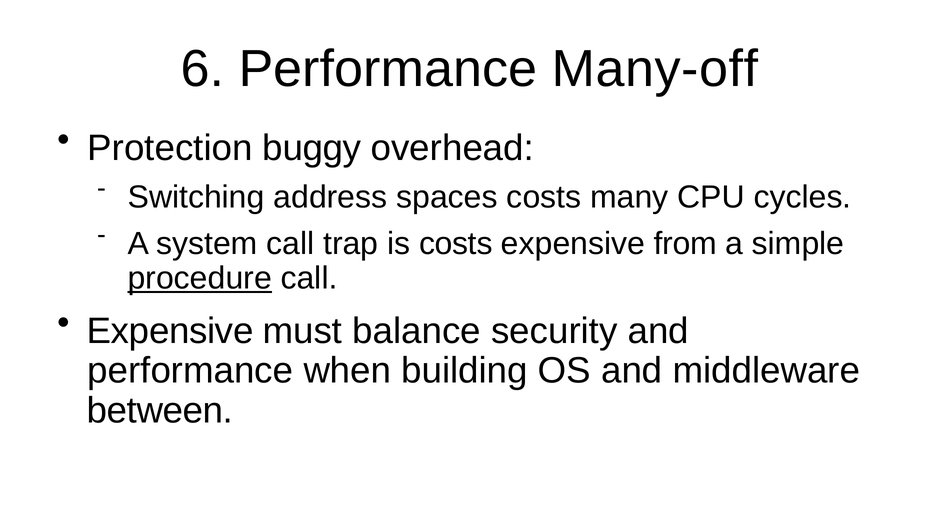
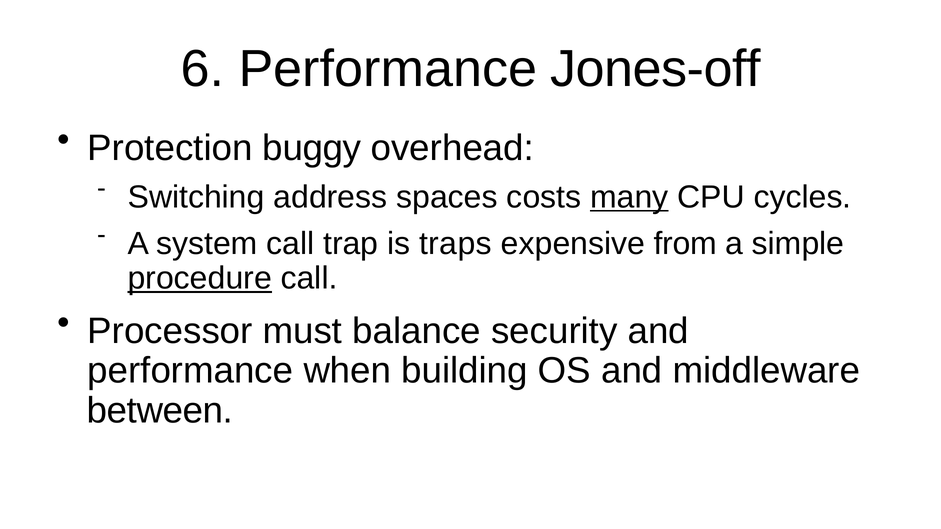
Many-off: Many-off -> Jones-off
many underline: none -> present
is costs: costs -> traps
Expensive at (170, 331): Expensive -> Processor
